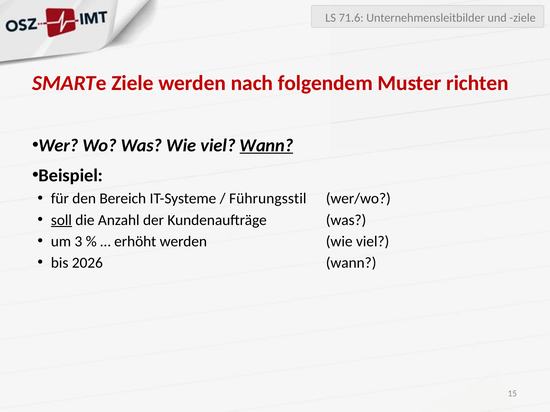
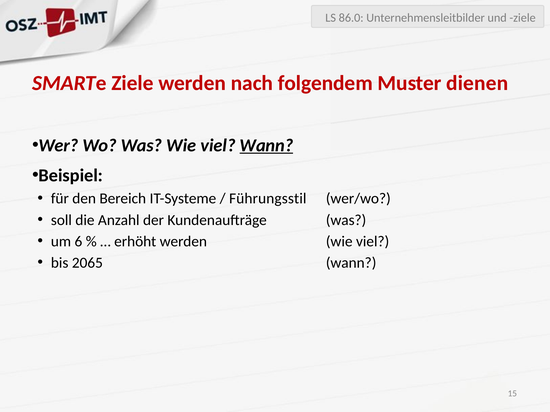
71.6: 71.6 -> 86.0
richten: richten -> dienen
soll underline: present -> none
3: 3 -> 6
2026: 2026 -> 2065
